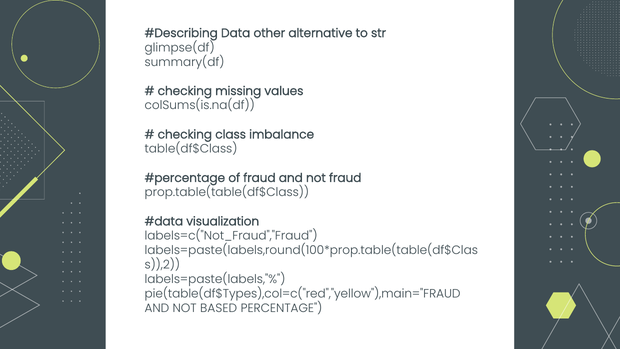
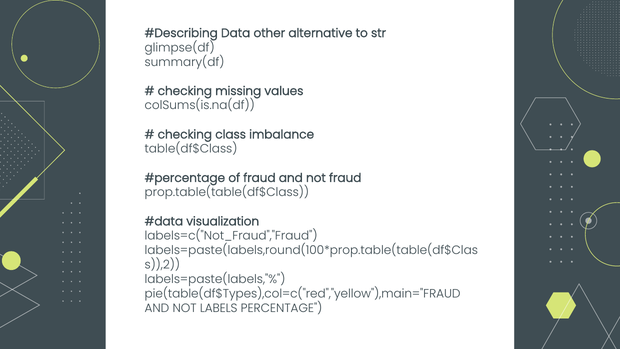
BASED: BASED -> LABELS
